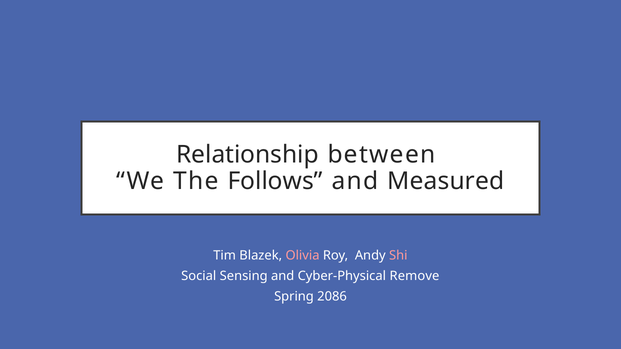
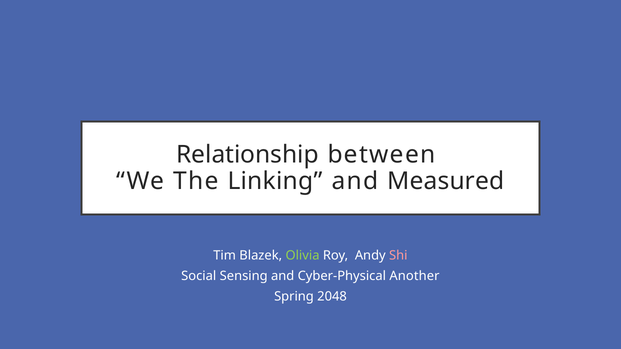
Follows: Follows -> Linking
Olivia colour: pink -> light green
Remove: Remove -> Another
2086: 2086 -> 2048
